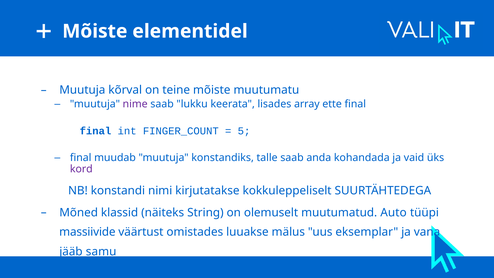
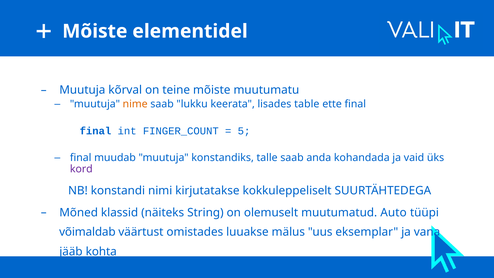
nime colour: purple -> orange
array: array -> table
massiivide: massiivide -> võimaldab
samu: samu -> kohta
